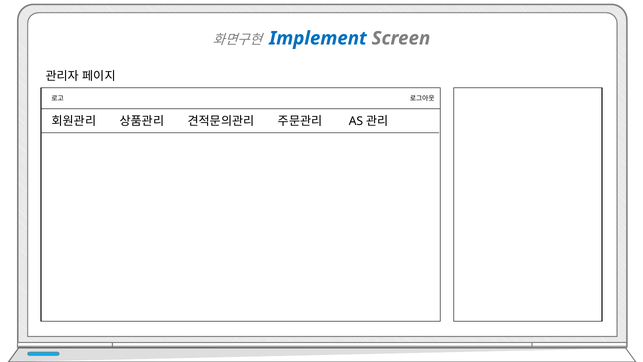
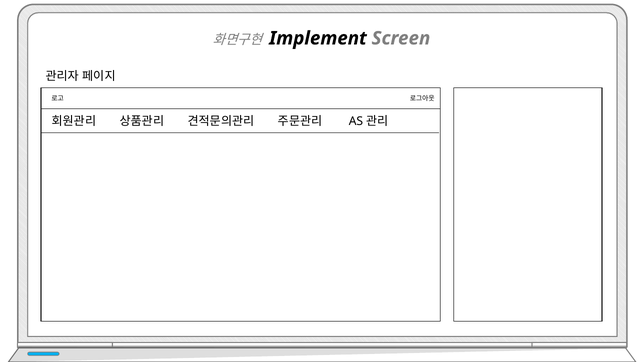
Implement colour: blue -> black
